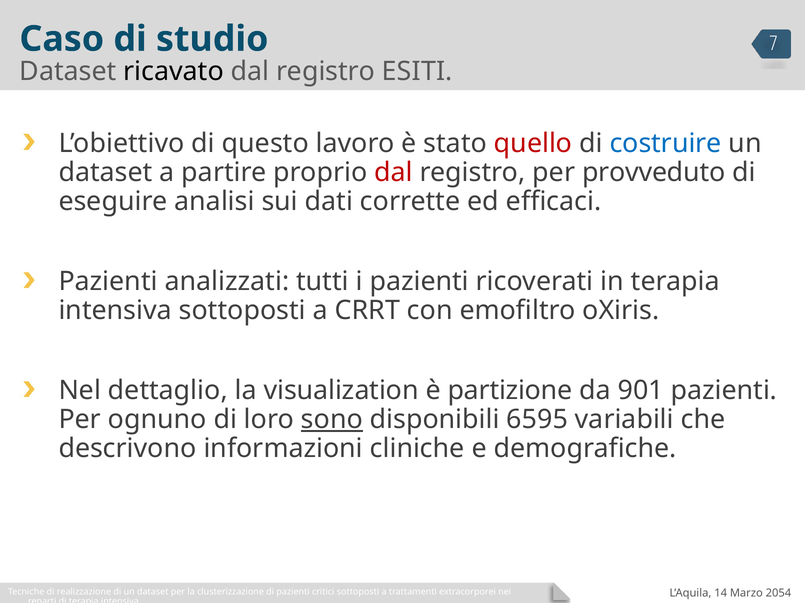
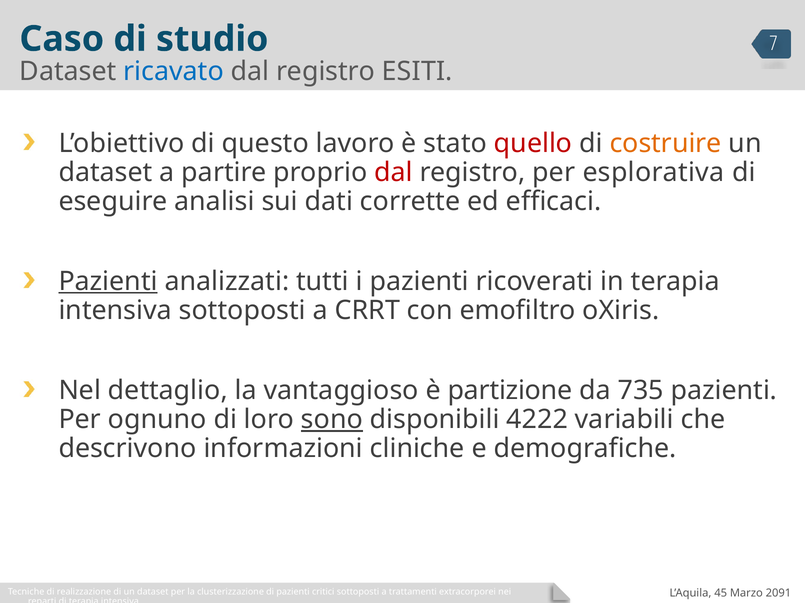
ricavato colour: black -> blue
costruire colour: blue -> orange
provveduto: provveduto -> esplorativa
Pazienti at (108, 282) underline: none -> present
visualization: visualization -> vantaggioso
901: 901 -> 735
6595: 6595 -> 4222
14: 14 -> 45
2054: 2054 -> 2091
